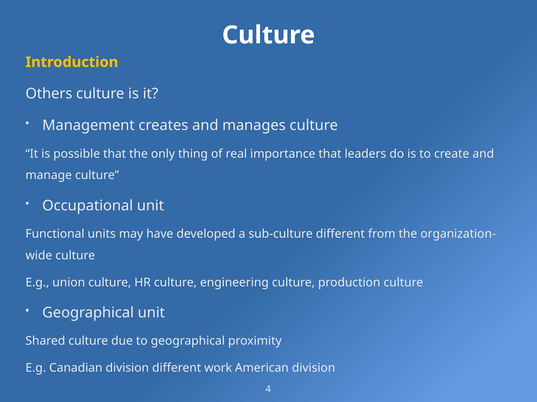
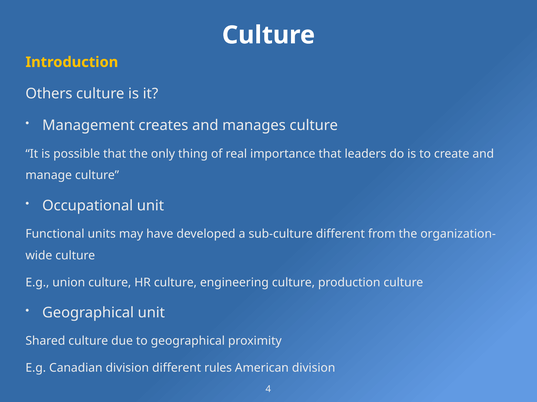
work: work -> rules
